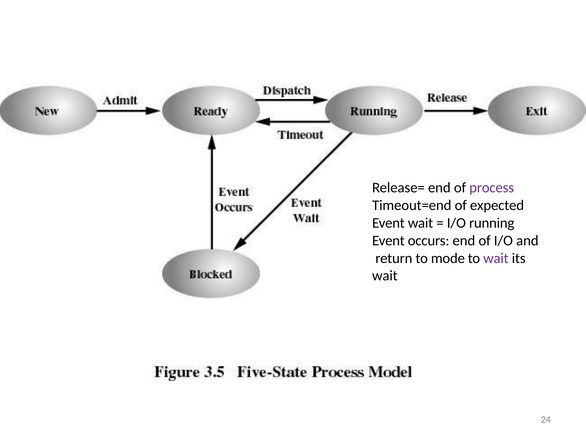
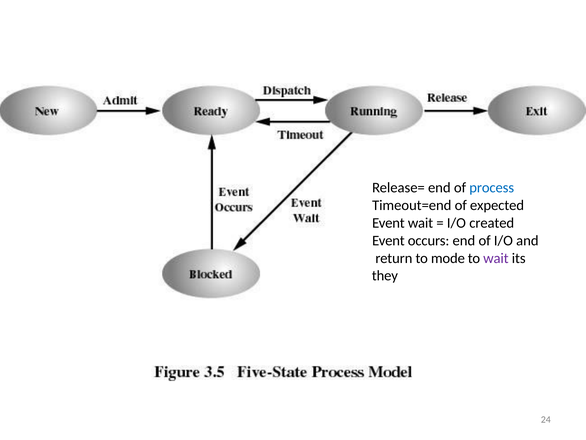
process colour: purple -> blue
running: running -> created
wait at (385, 275): wait -> they
